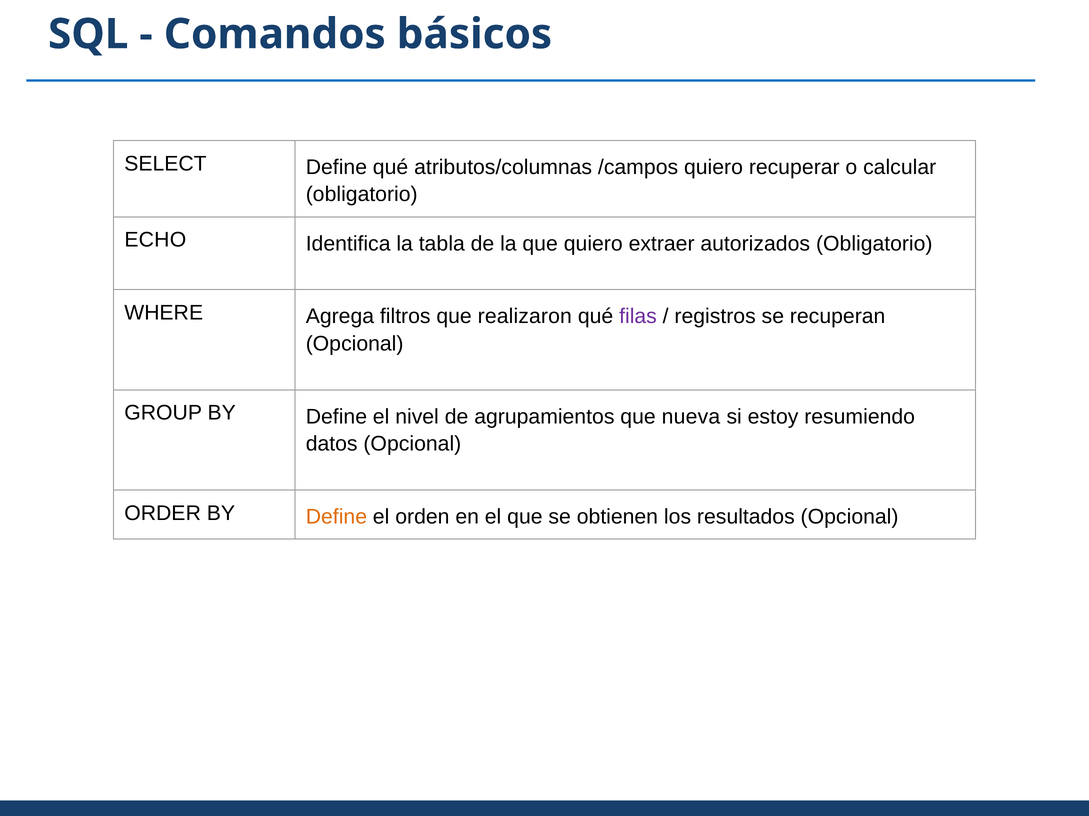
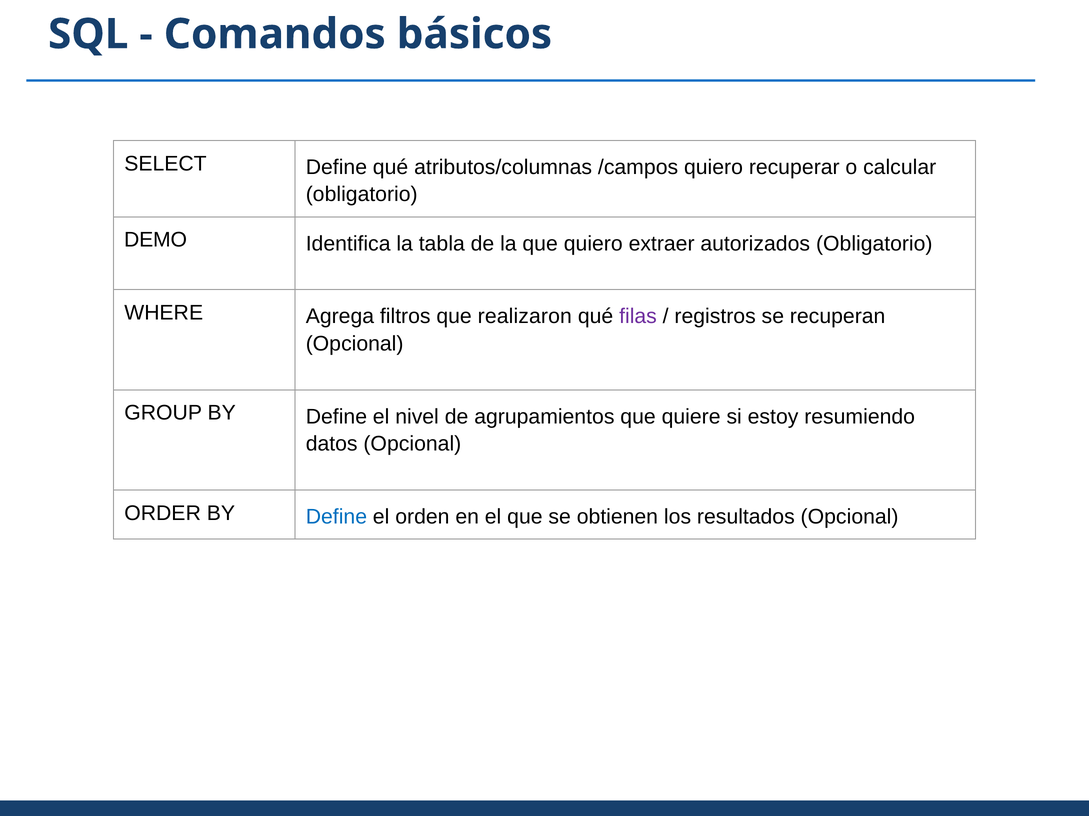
ECHO: ECHO -> DEMO
nueva: nueva -> quiere
Define at (336, 517) colour: orange -> blue
